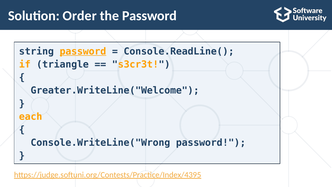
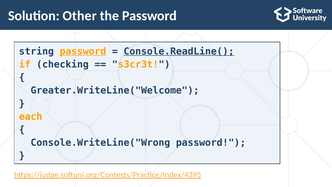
Order: Order -> Other
Console.ReadLine( underline: none -> present
triangle: triangle -> checking
